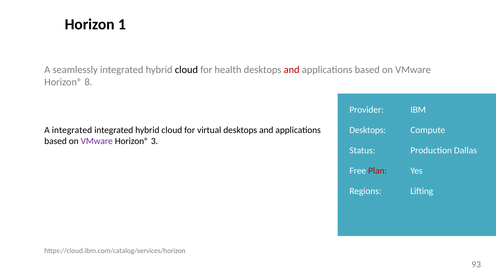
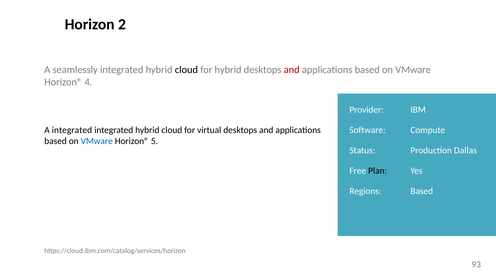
1: 1 -> 2
for health: health -> hybrid
8: 8 -> 4
Desktops at (368, 130): Desktops -> Software
VMware at (97, 141) colour: purple -> blue
3: 3 -> 5
Plan colour: red -> black
Regions Lifting: Lifting -> Based
